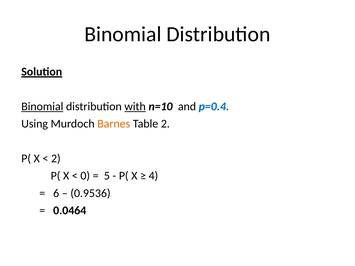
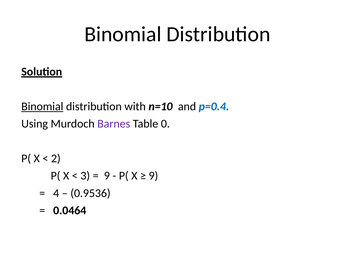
with underline: present -> none
Barnes colour: orange -> purple
Table 2: 2 -> 0
0: 0 -> 3
5 at (107, 176): 5 -> 9
4 at (153, 176): 4 -> 9
6: 6 -> 4
